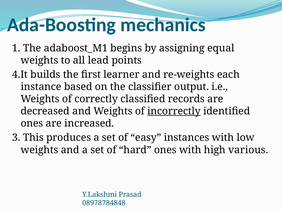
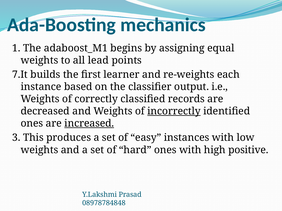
4.It: 4.It -> 7.It
increased underline: none -> present
various: various -> positive
